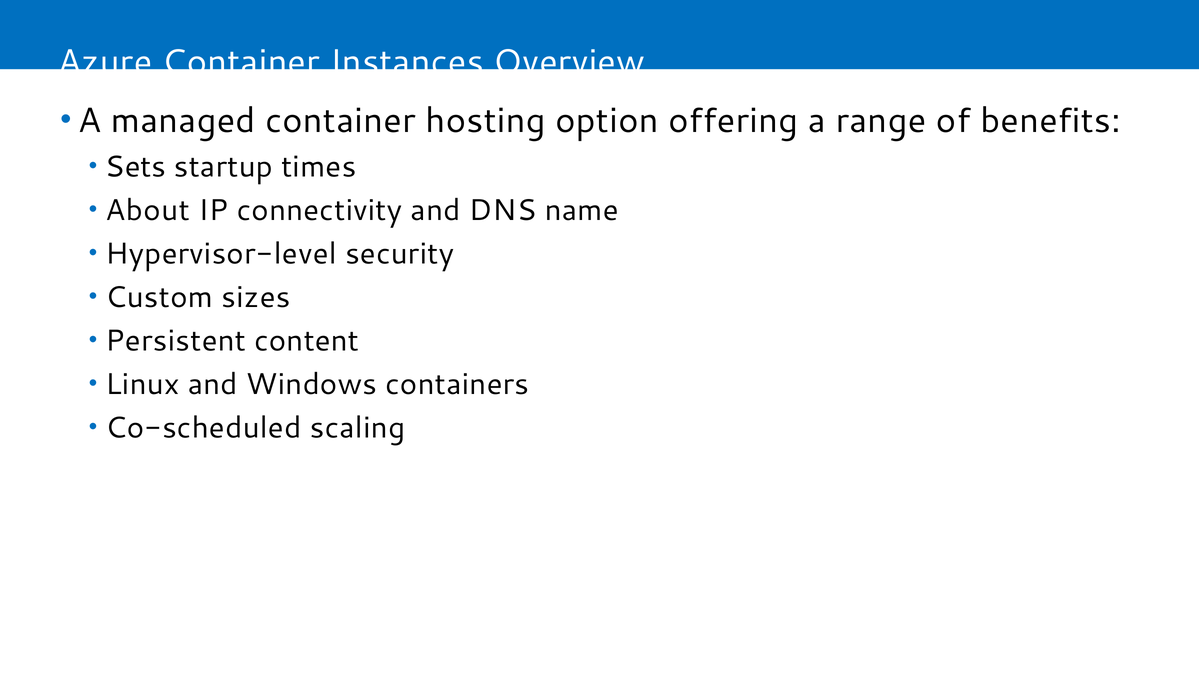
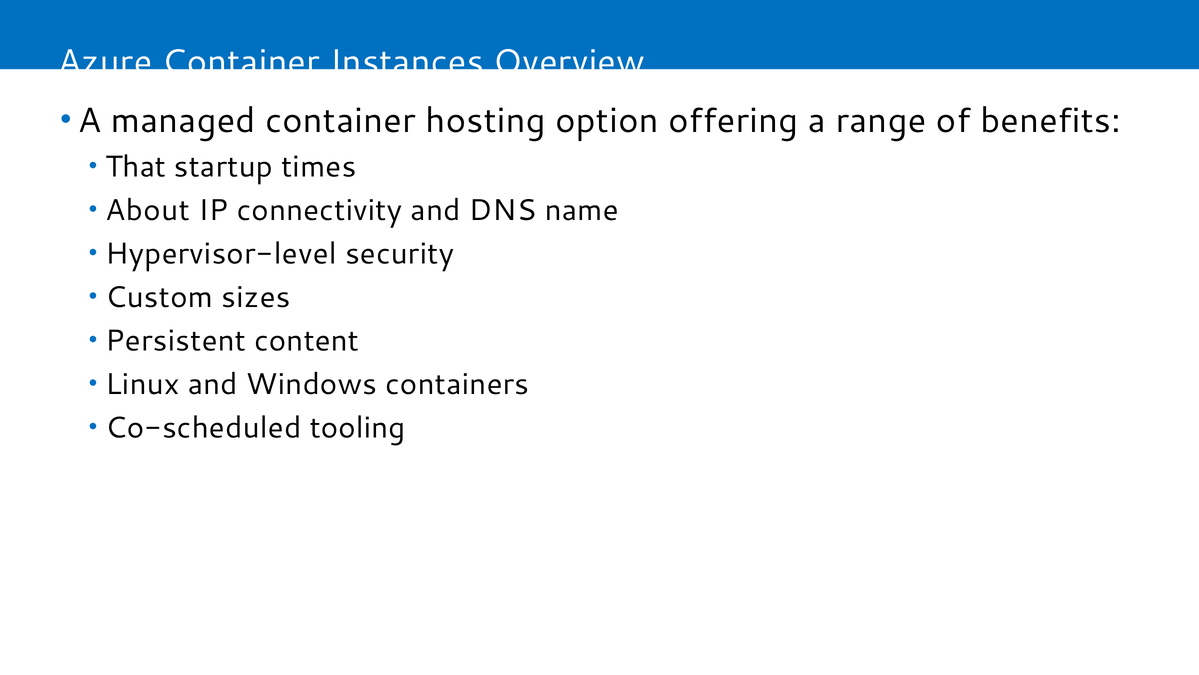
Sets: Sets -> That
scaling: scaling -> tooling
